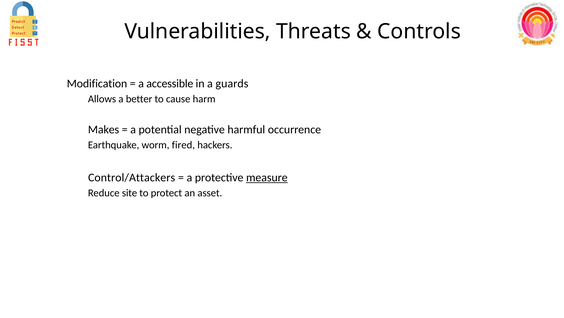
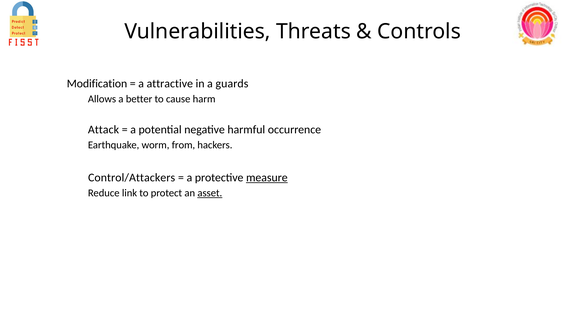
accessible: accessible -> attractive
Makes: Makes -> Attack
fired: fired -> from
site: site -> link
asset underline: none -> present
